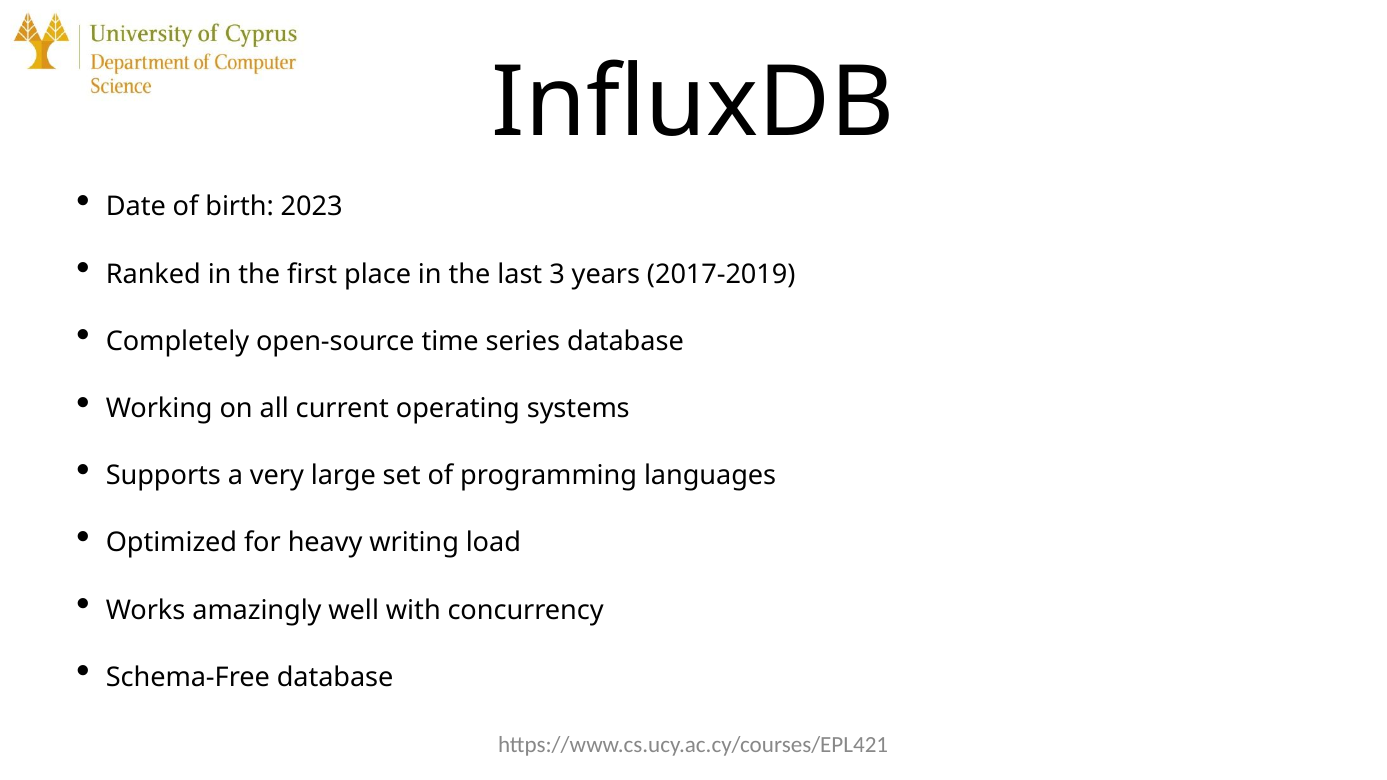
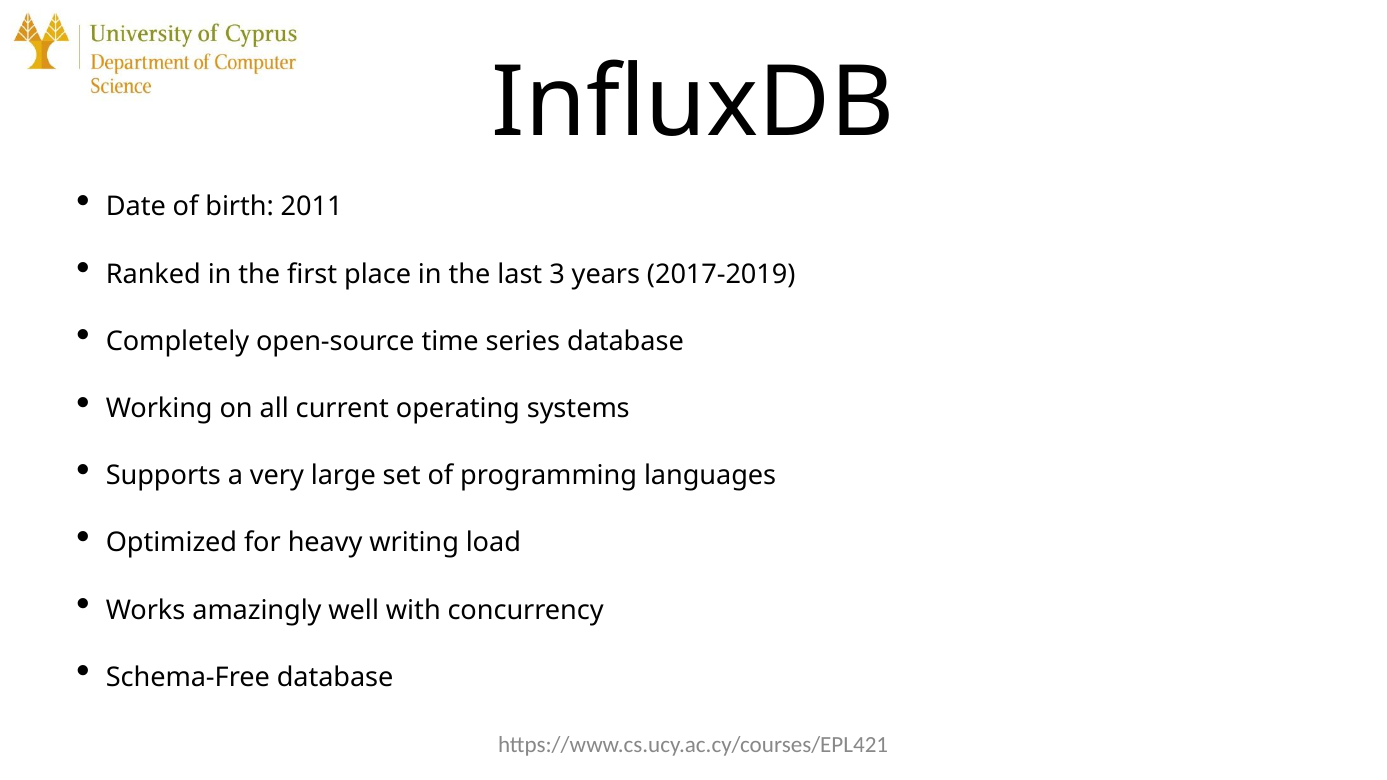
2023: 2023 -> 2011
